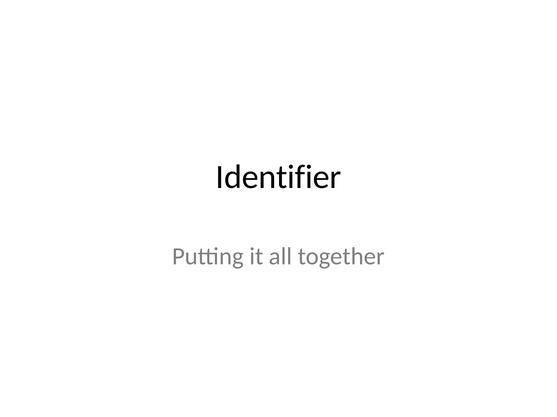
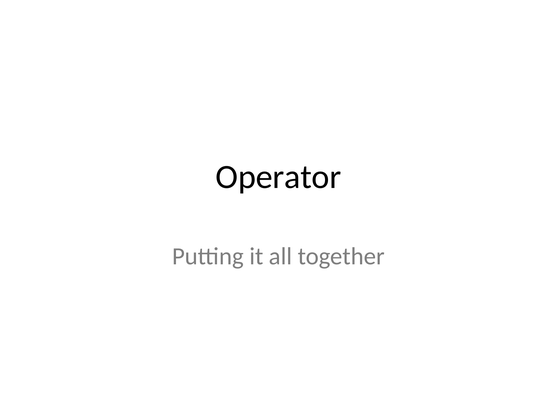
Identifier: Identifier -> Operator
